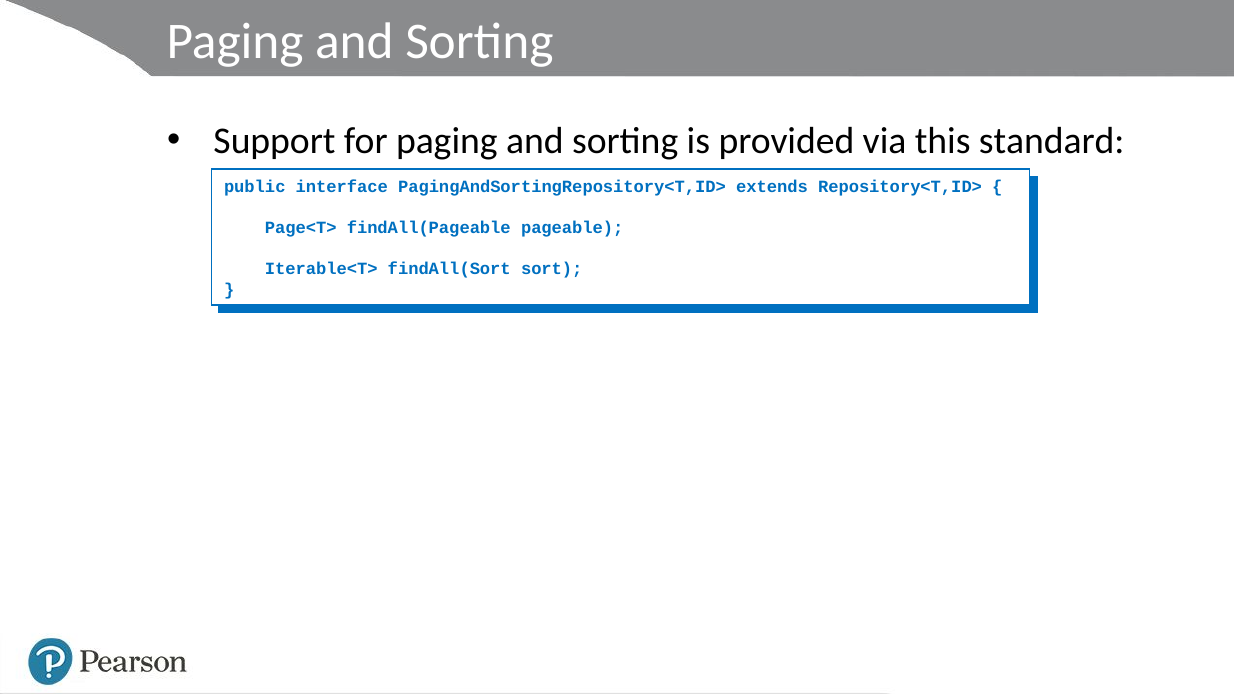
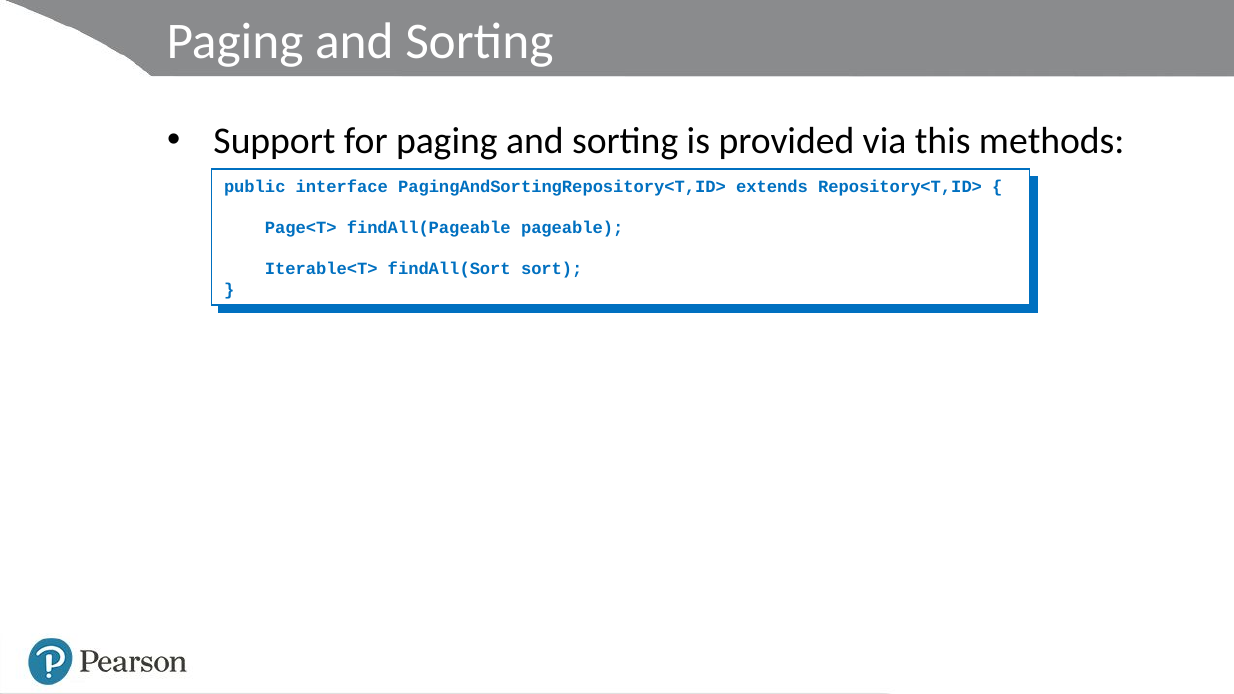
standard: standard -> methods
